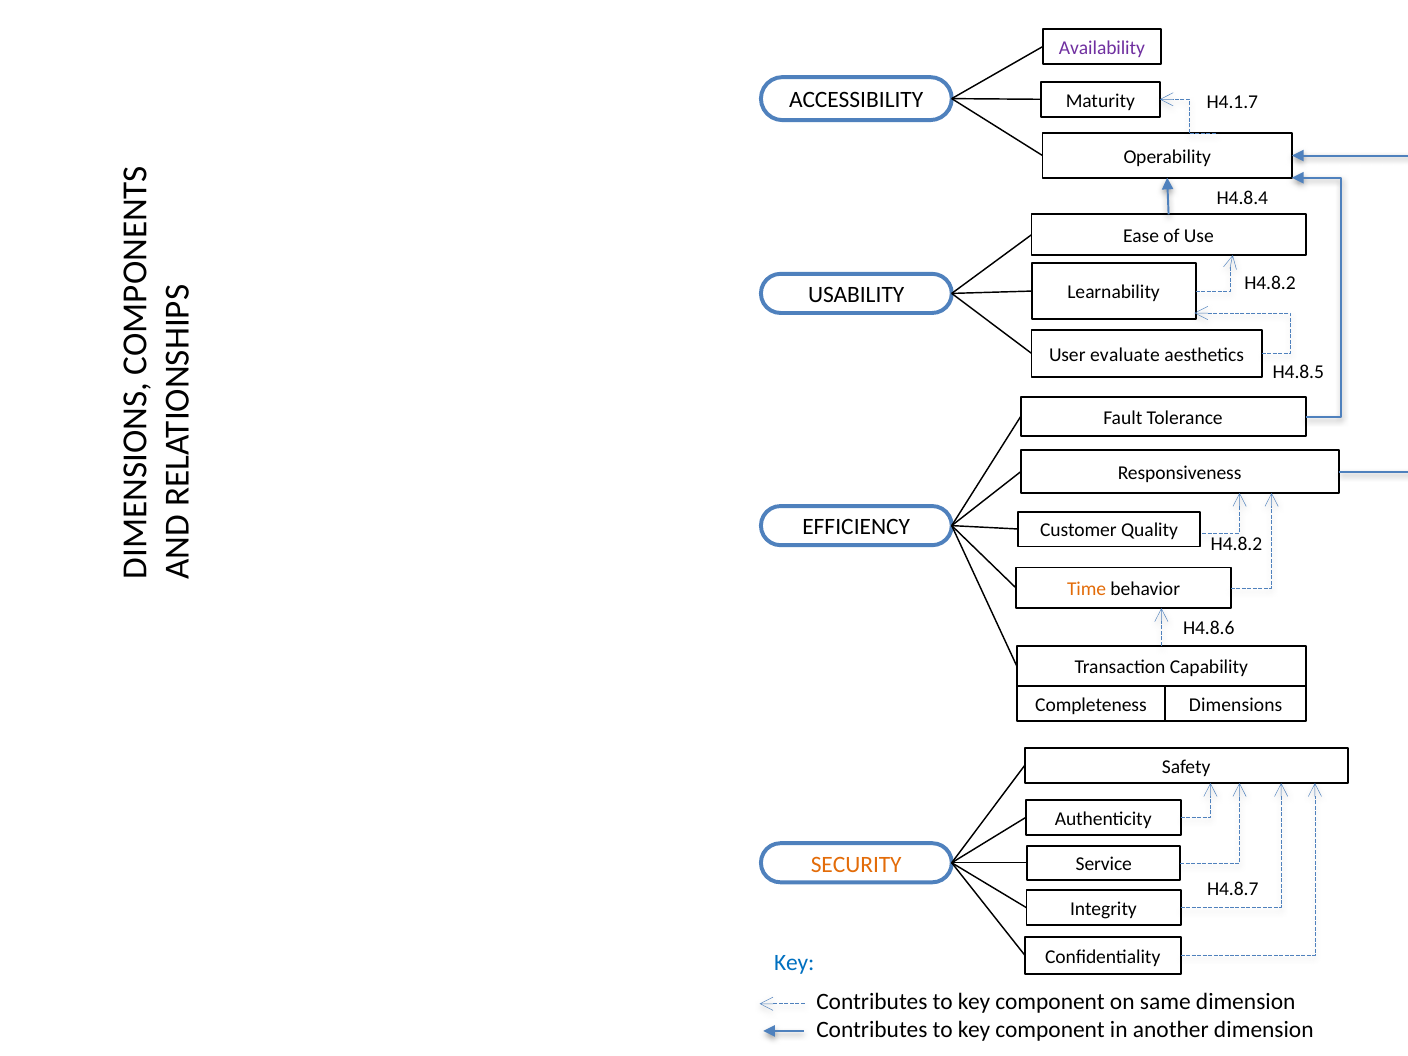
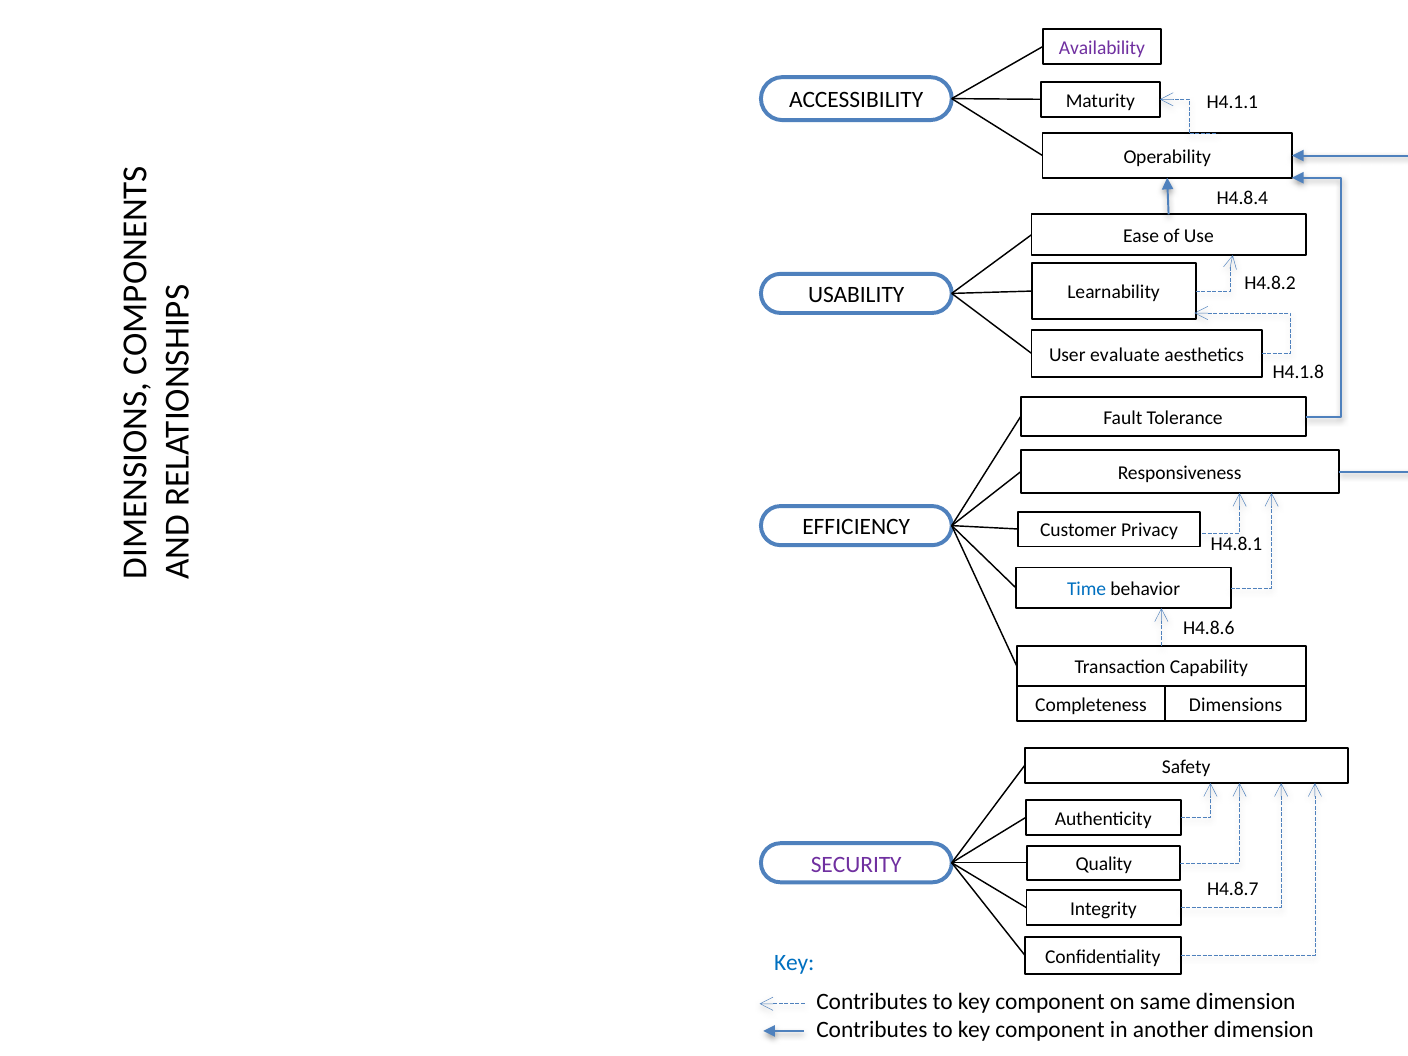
H4.1.7: H4.1.7 -> H4.1.1
H4.8.5: H4.8.5 -> H4.1.8
Quality: Quality -> Privacy
H4.8.2 at (1236, 544): H4.8.2 -> H4.8.1
Time colour: orange -> blue
SECURITY colour: orange -> purple
Service: Service -> Quality
